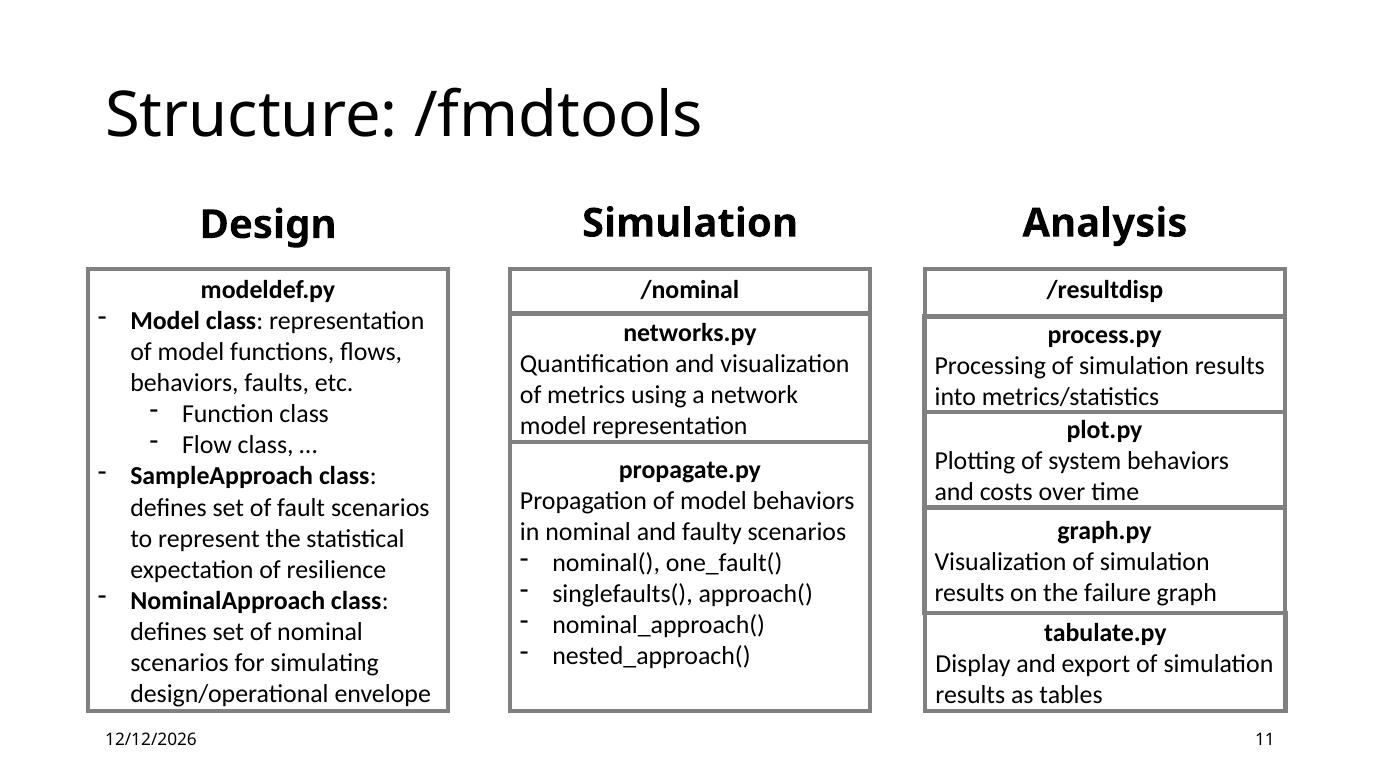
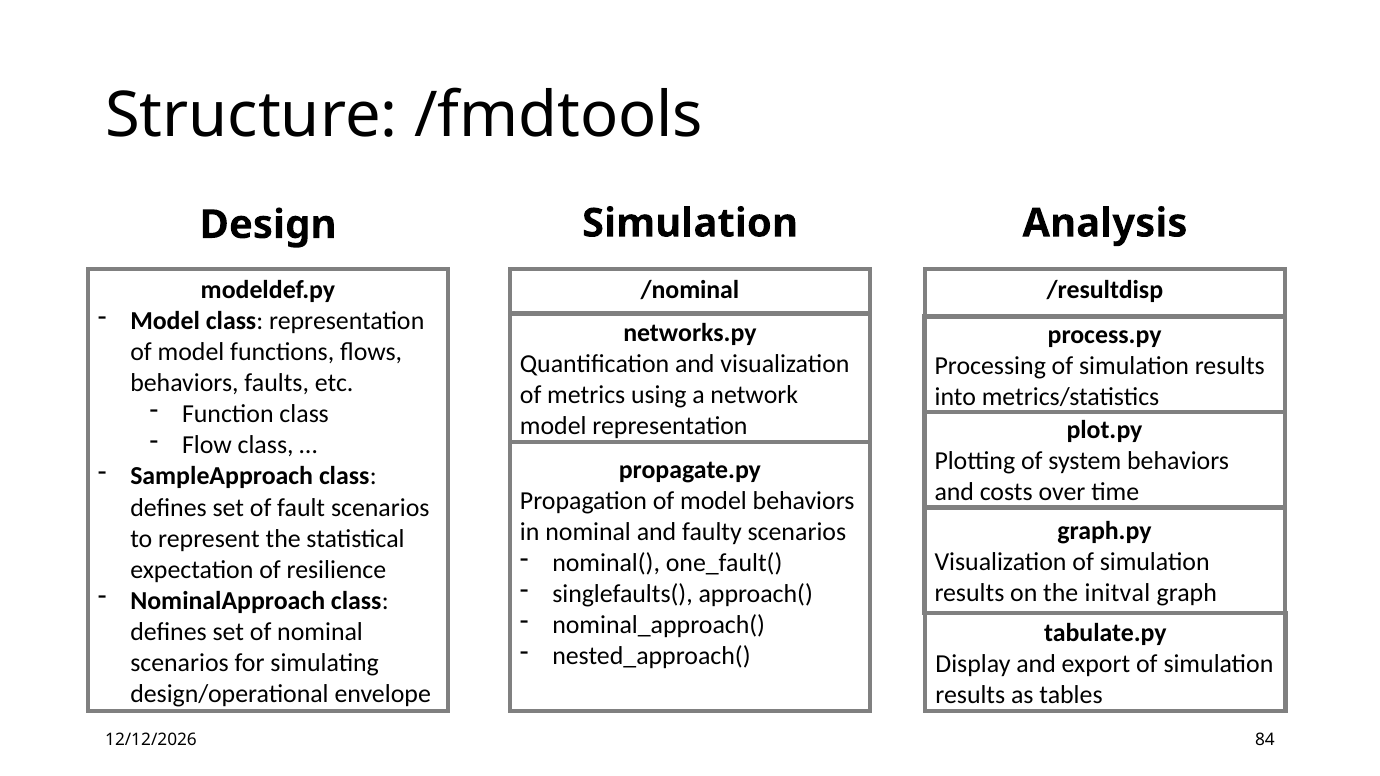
failure: failure -> initval
11: 11 -> 84
